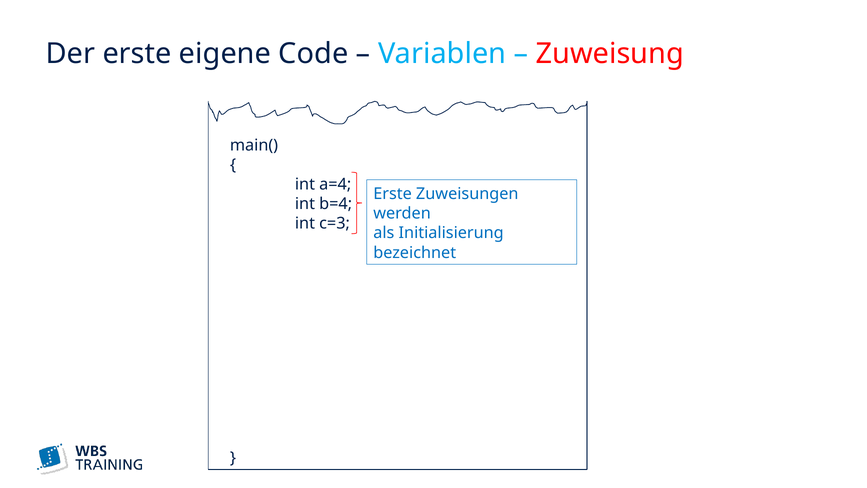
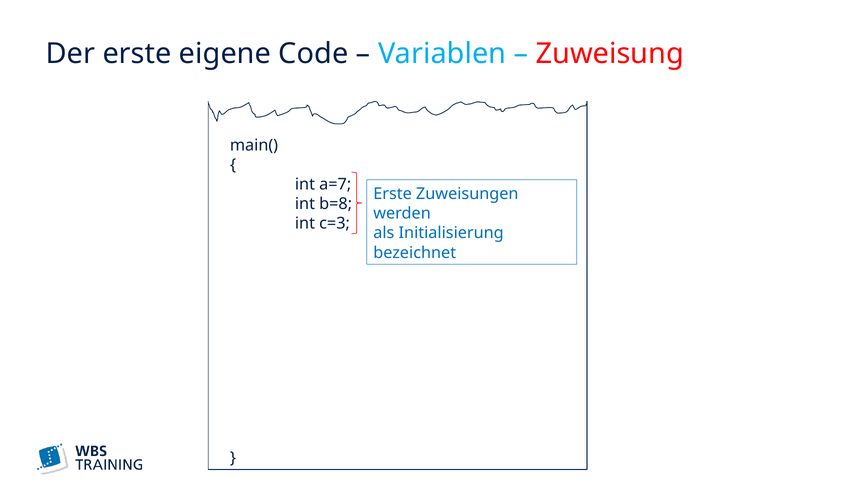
a=4: a=4 -> a=7
b=4: b=4 -> b=8
